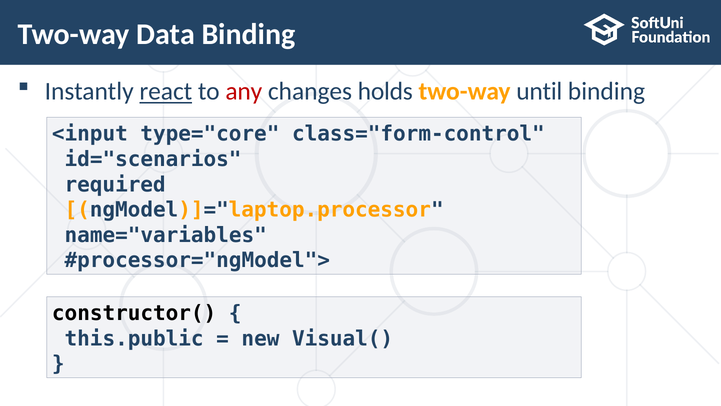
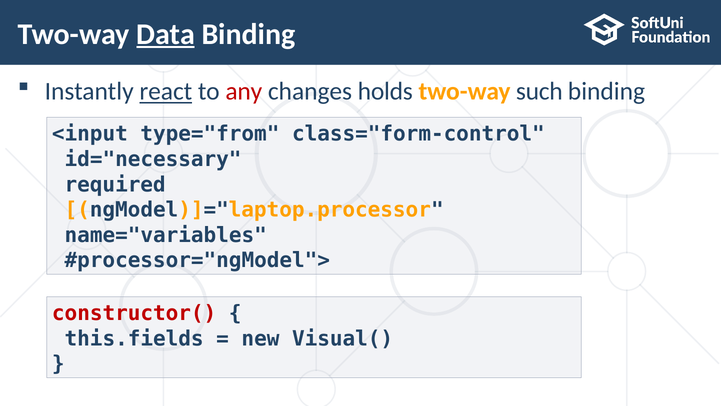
Data underline: none -> present
until: until -> such
type="core: type="core -> type="from
id="scenarios: id="scenarios -> id="necessary
constructor( colour: black -> red
this.public: this.public -> this.fields
